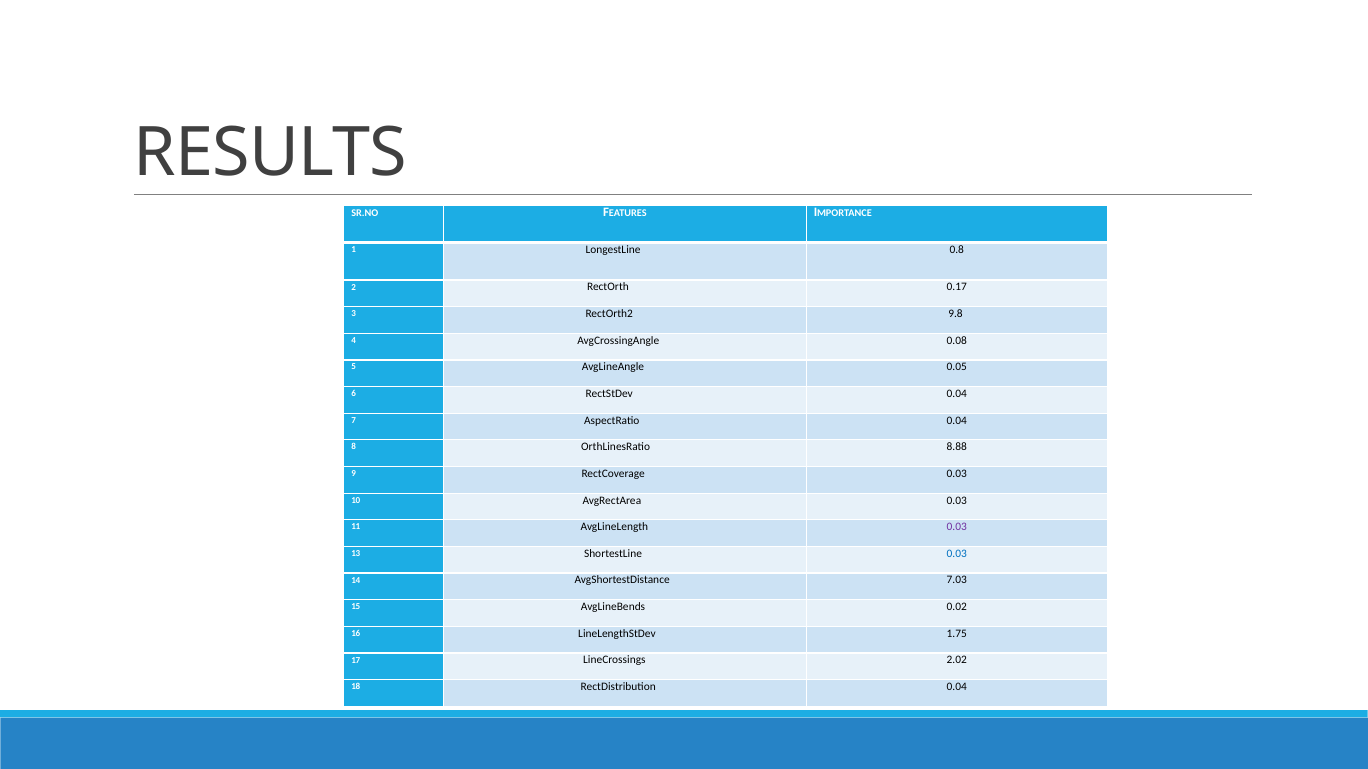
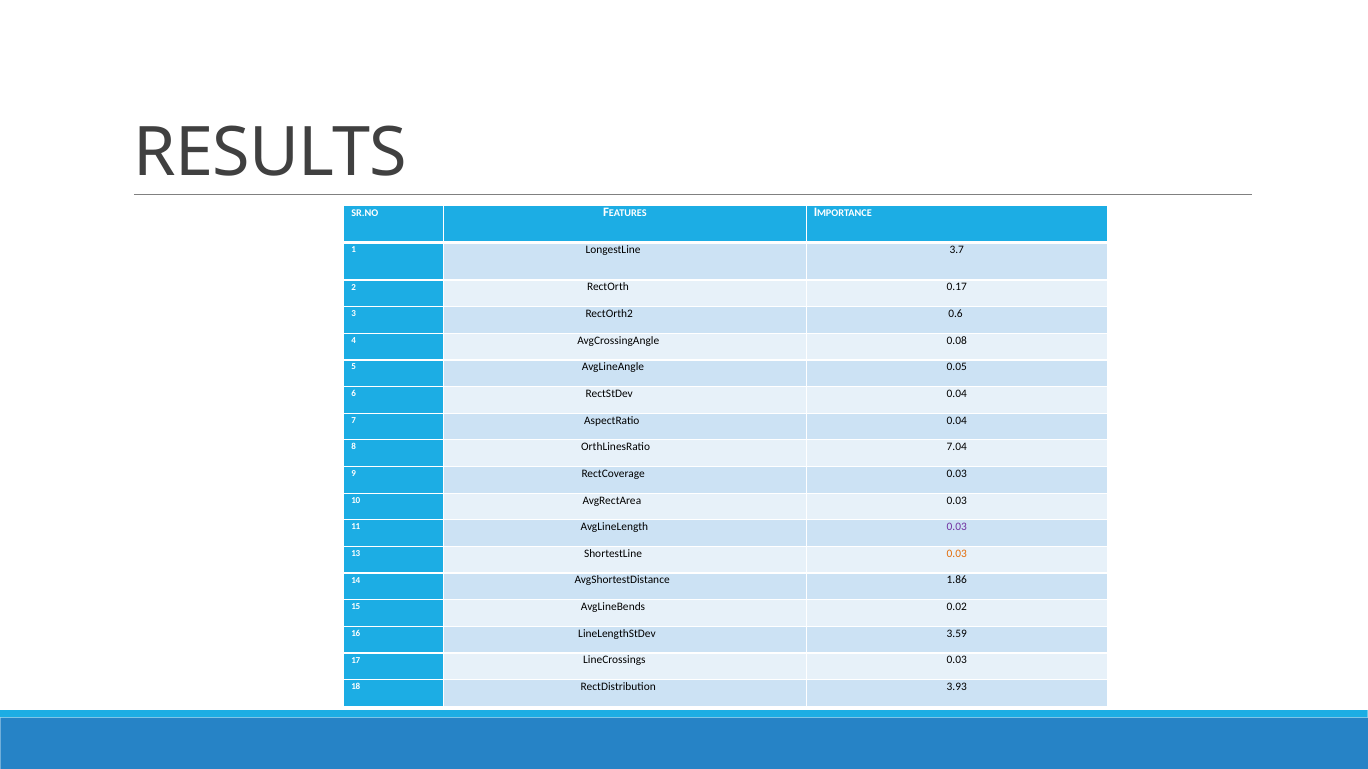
0.8: 0.8 -> 3.7
9.8: 9.8 -> 0.6
8.88: 8.88 -> 7.04
0.03 at (957, 554) colour: blue -> orange
7.03: 7.03 -> 1.86
1.75: 1.75 -> 3.59
LineCrossings 2.02: 2.02 -> 0.03
RectDistribution 0.04: 0.04 -> 3.93
